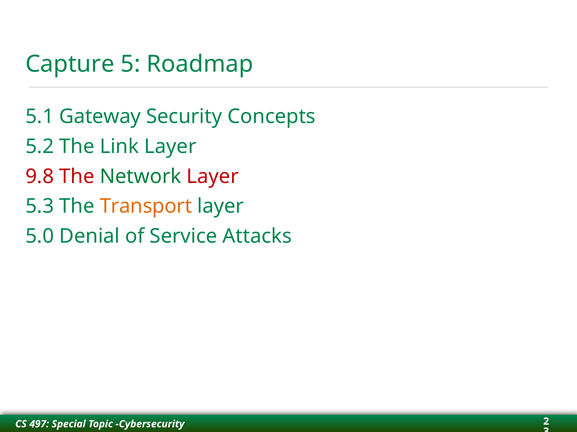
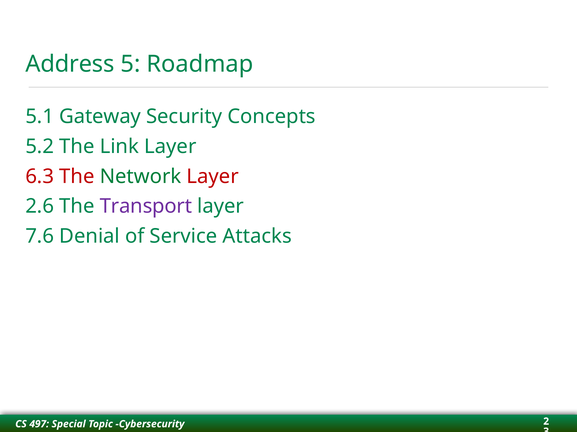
Capture: Capture -> Address
9.8: 9.8 -> 6.3
5.3: 5.3 -> 2.6
Transport colour: orange -> purple
5.0: 5.0 -> 7.6
